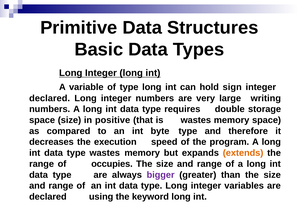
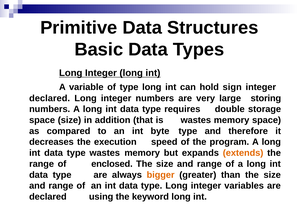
writing: writing -> storing
positive: positive -> addition
occupies: occupies -> enclosed
bigger colour: purple -> orange
